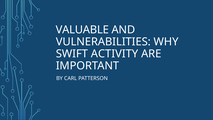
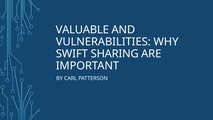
ACTIVITY: ACTIVITY -> SHARING
